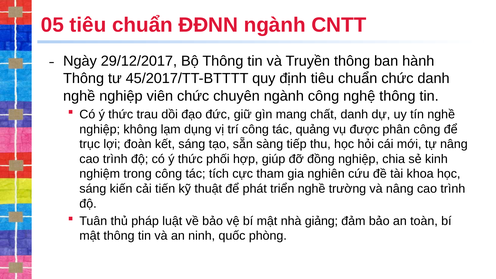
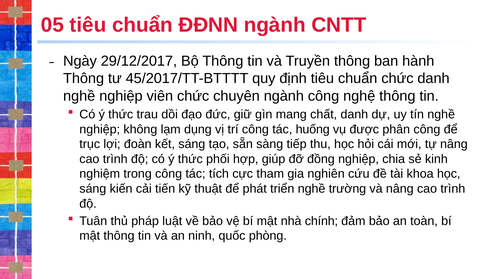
quảng: quảng -> huống
giảng: giảng -> chính
